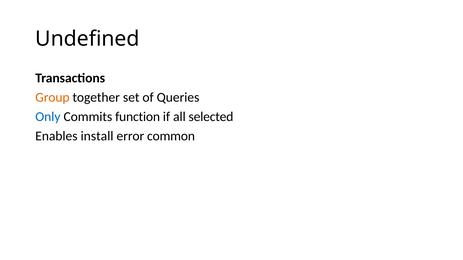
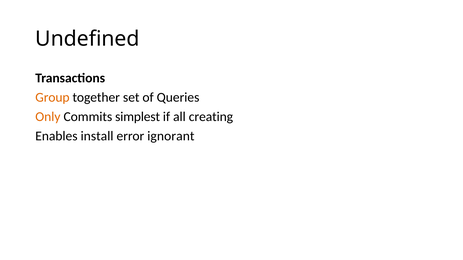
Only colour: blue -> orange
function: function -> simplest
selected: selected -> creating
common: common -> ignorant
